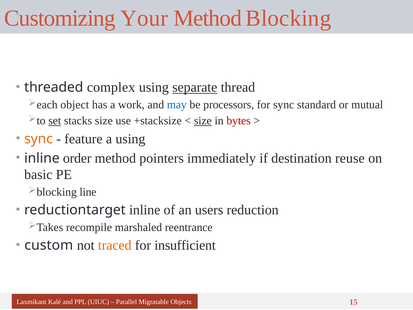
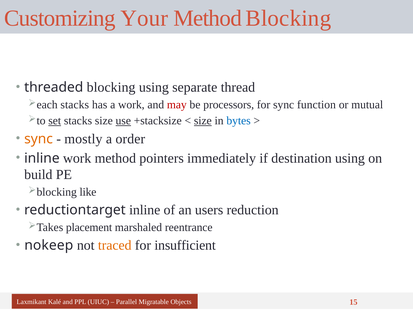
threaded complex: complex -> blocking
separate underline: present -> none
object at (75, 105): object -> stacks
may colour: blue -> red
standard: standard -> function
use underline: none -> present
bytes colour: red -> blue
feature: feature -> mostly
a using: using -> order
inline order: order -> work
destination reuse: reuse -> using
basic: basic -> build
line: line -> like
recompile: recompile -> placement
custom: custom -> nokeep
